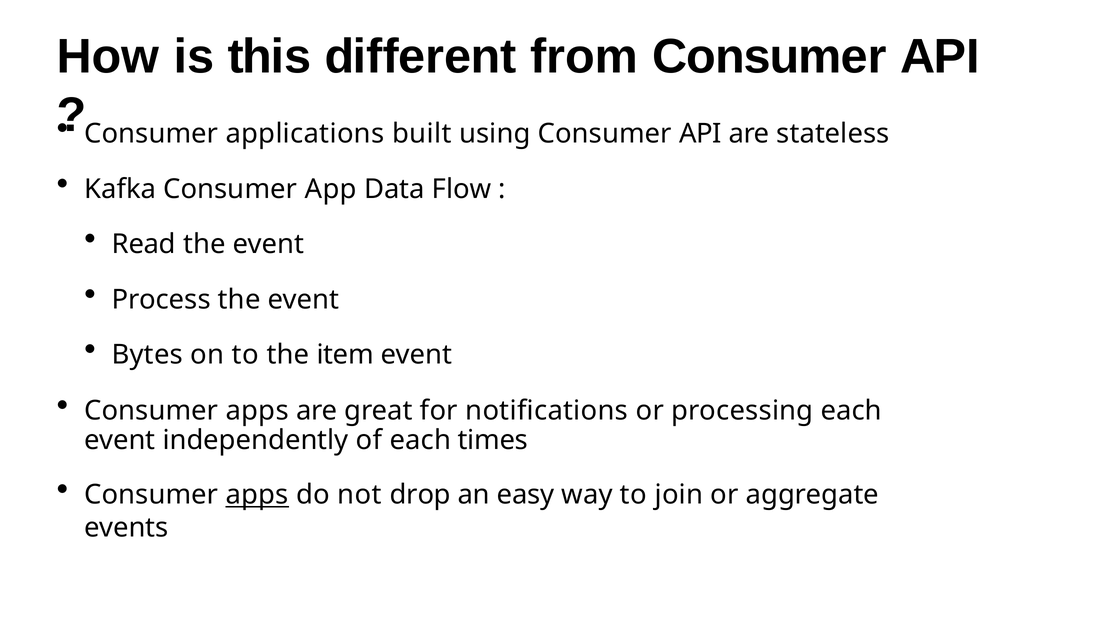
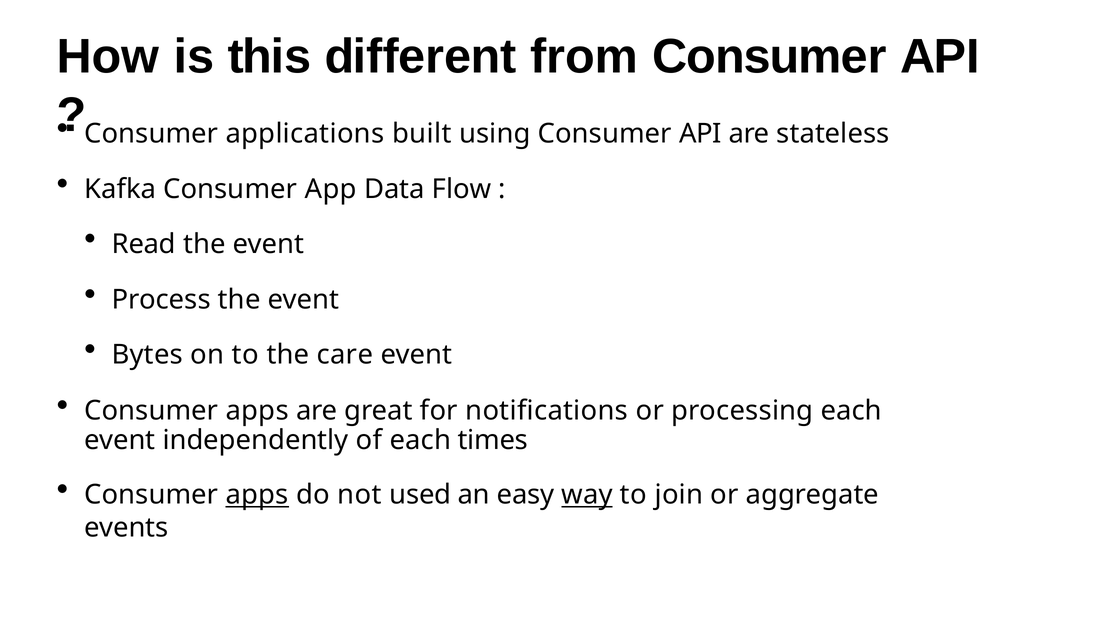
item: item -> care
drop: drop -> used
way underline: none -> present
